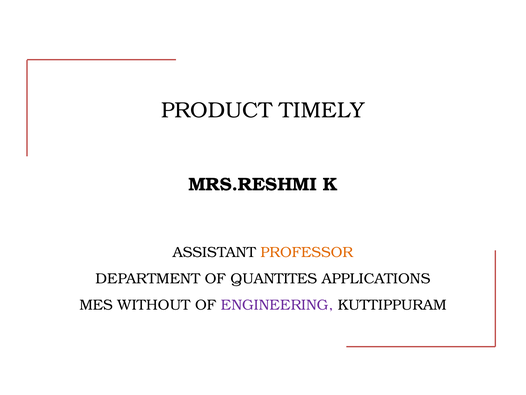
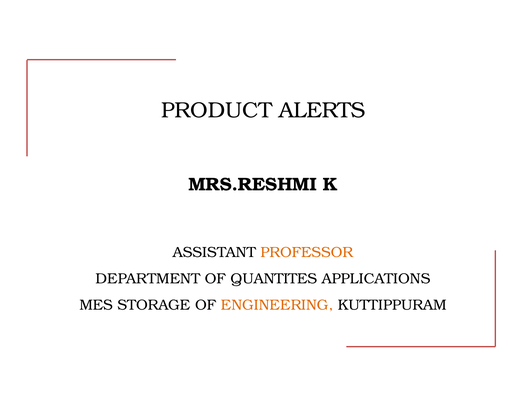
TIMELY: TIMELY -> ALERTS
WITHOUT: WITHOUT -> STORAGE
ENGINEERING colour: purple -> orange
